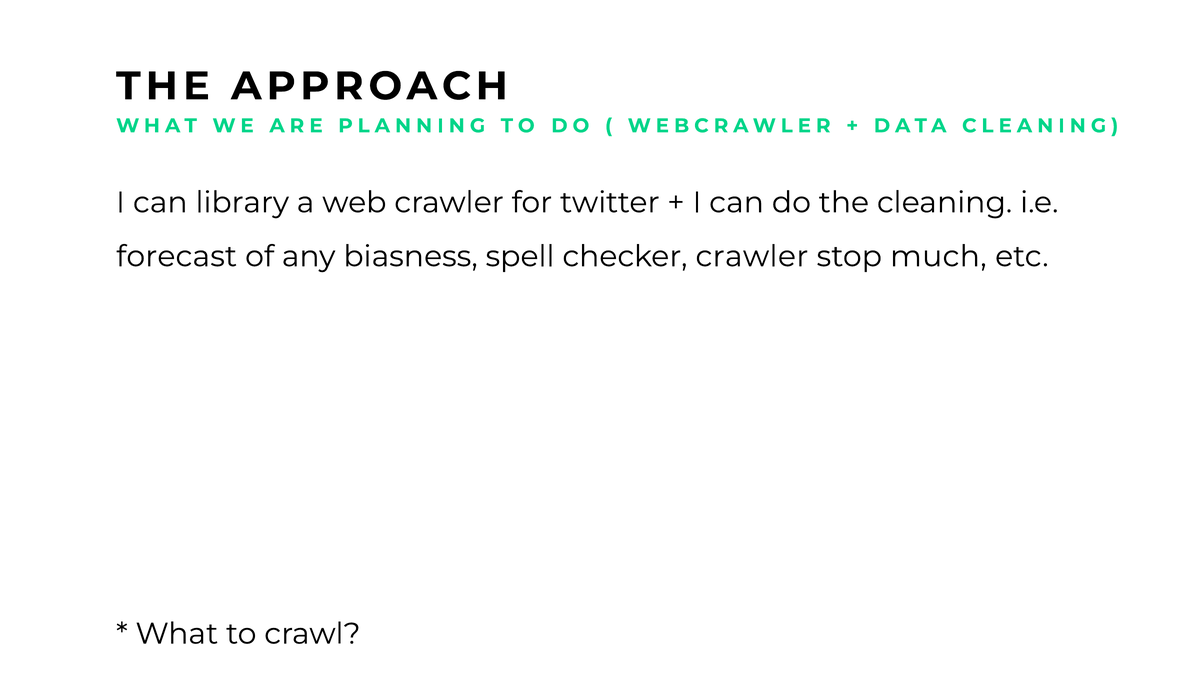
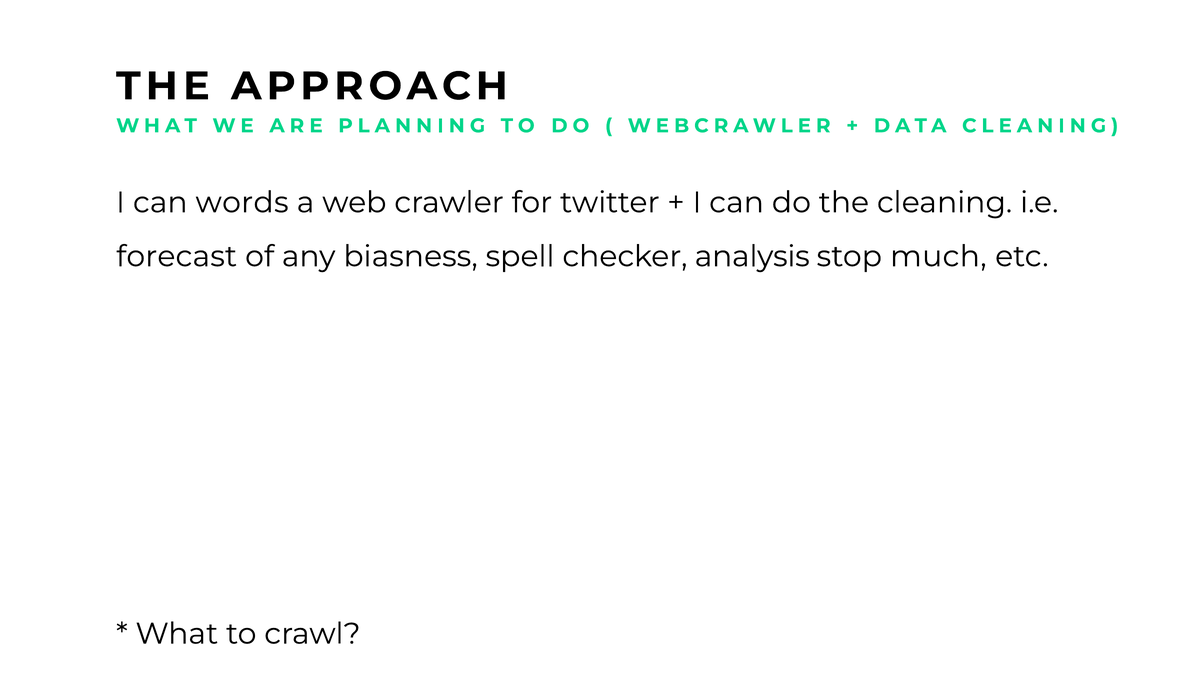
library: library -> words
checker crawler: crawler -> analysis
